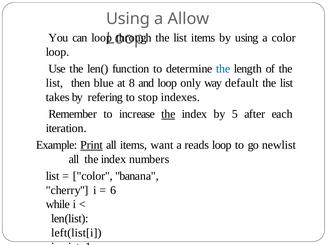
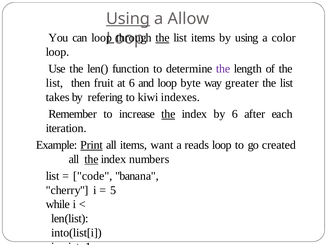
Using at (128, 19) underline: none -> present
the at (163, 38) underline: none -> present
the at (223, 69) colour: blue -> purple
blue: blue -> fruit
at 8: 8 -> 6
only: only -> byte
default: default -> greater
stop: stop -> kiwi
by 5: 5 -> 6
newlist: newlist -> created
the at (91, 159) underline: none -> present
color at (93, 176): color -> code
6: 6 -> 5
left(list[i: left(list[i -> into(list[i
